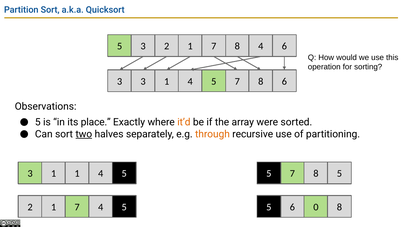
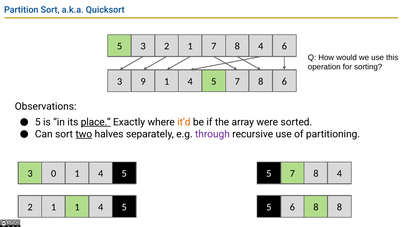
3 3: 3 -> 9
place underline: none -> present
through colour: orange -> purple
1 at (54, 174): 1 -> 0
7 8 5: 5 -> 4
1 7: 7 -> 1
6 0: 0 -> 8
